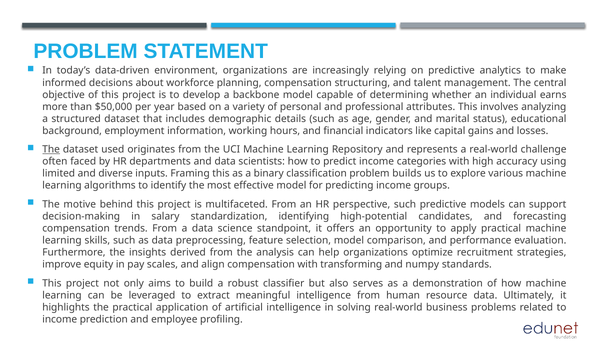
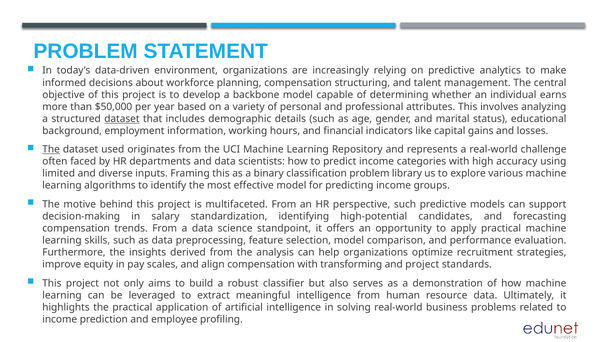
dataset at (122, 119) underline: none -> present
builds: builds -> library
and numpy: numpy -> project
